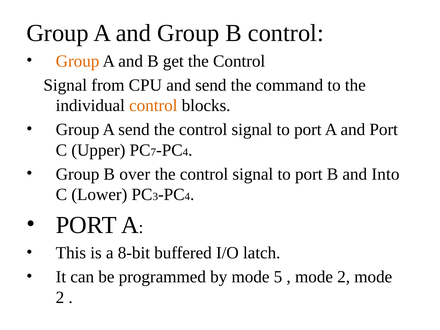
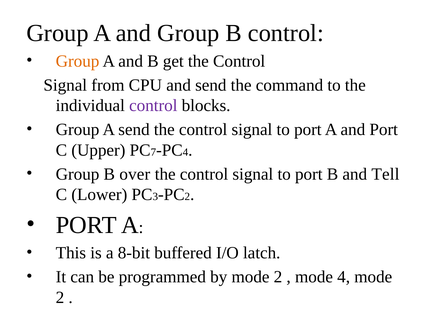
control at (153, 106) colour: orange -> purple
Into: Into -> Tell
4 at (187, 197): 4 -> 2
by mode 5: 5 -> 2
2 at (344, 277): 2 -> 4
